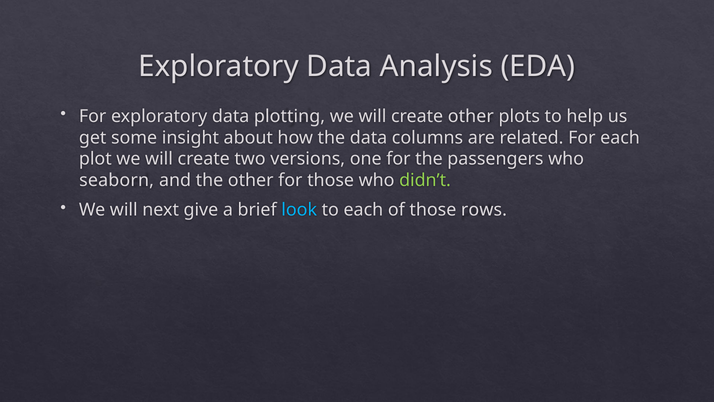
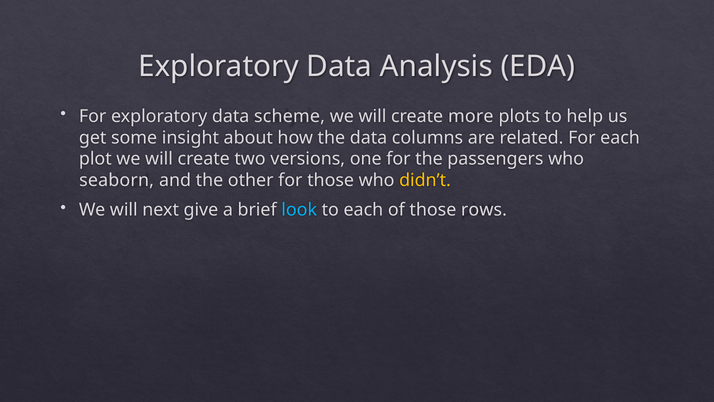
plotting: plotting -> scheme
create other: other -> more
didn’t colour: light green -> yellow
